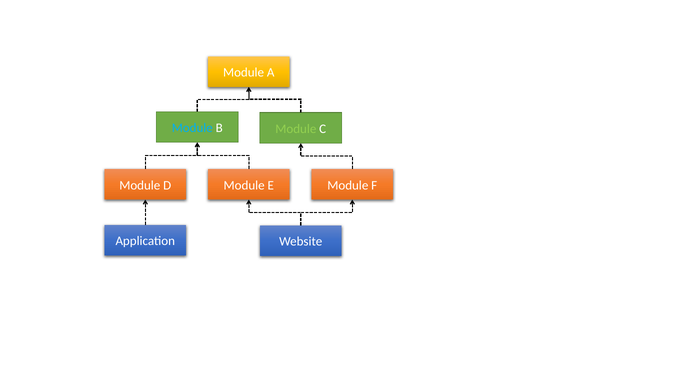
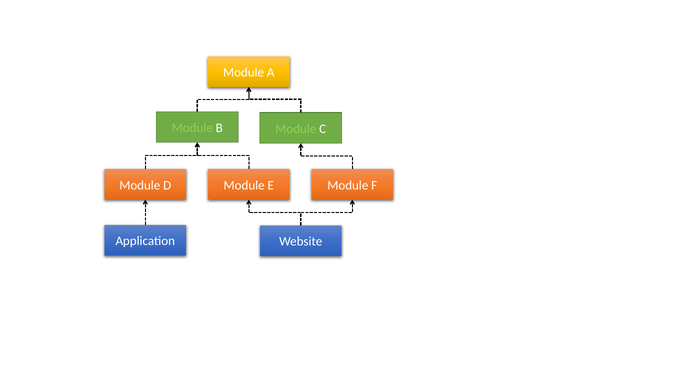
Module at (192, 128) colour: light blue -> light green
